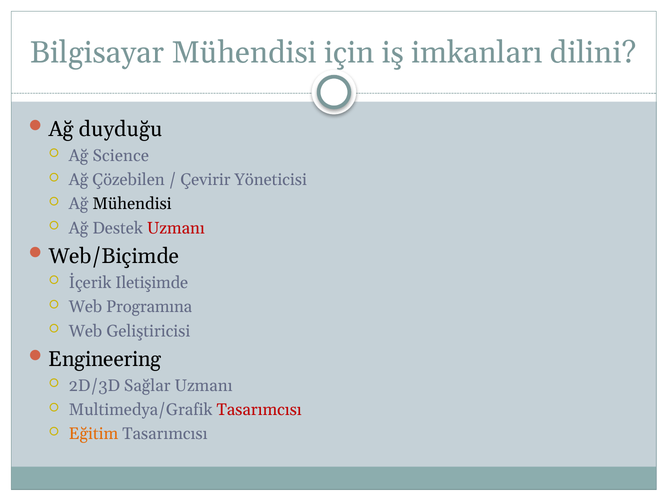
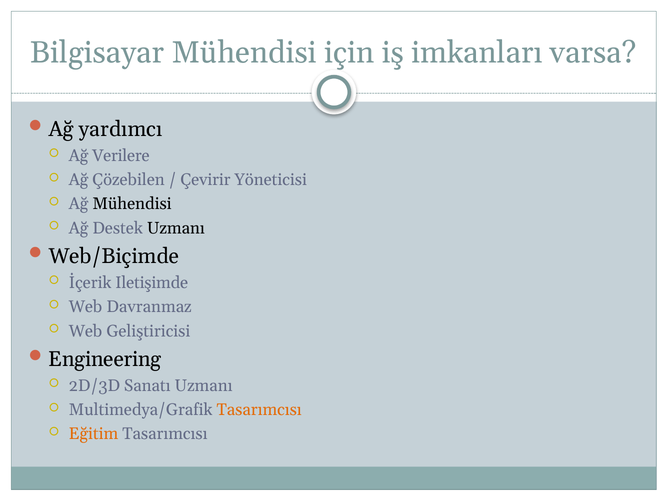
dilini: dilini -> varsa
duyduğu: duyduğu -> yardımcı
Science: Science -> Verilere
Uzmanı at (176, 228) colour: red -> black
Programına: Programına -> Davranmaz
Sağlar: Sağlar -> Sanatı
Tasarımcısı at (259, 410) colour: red -> orange
